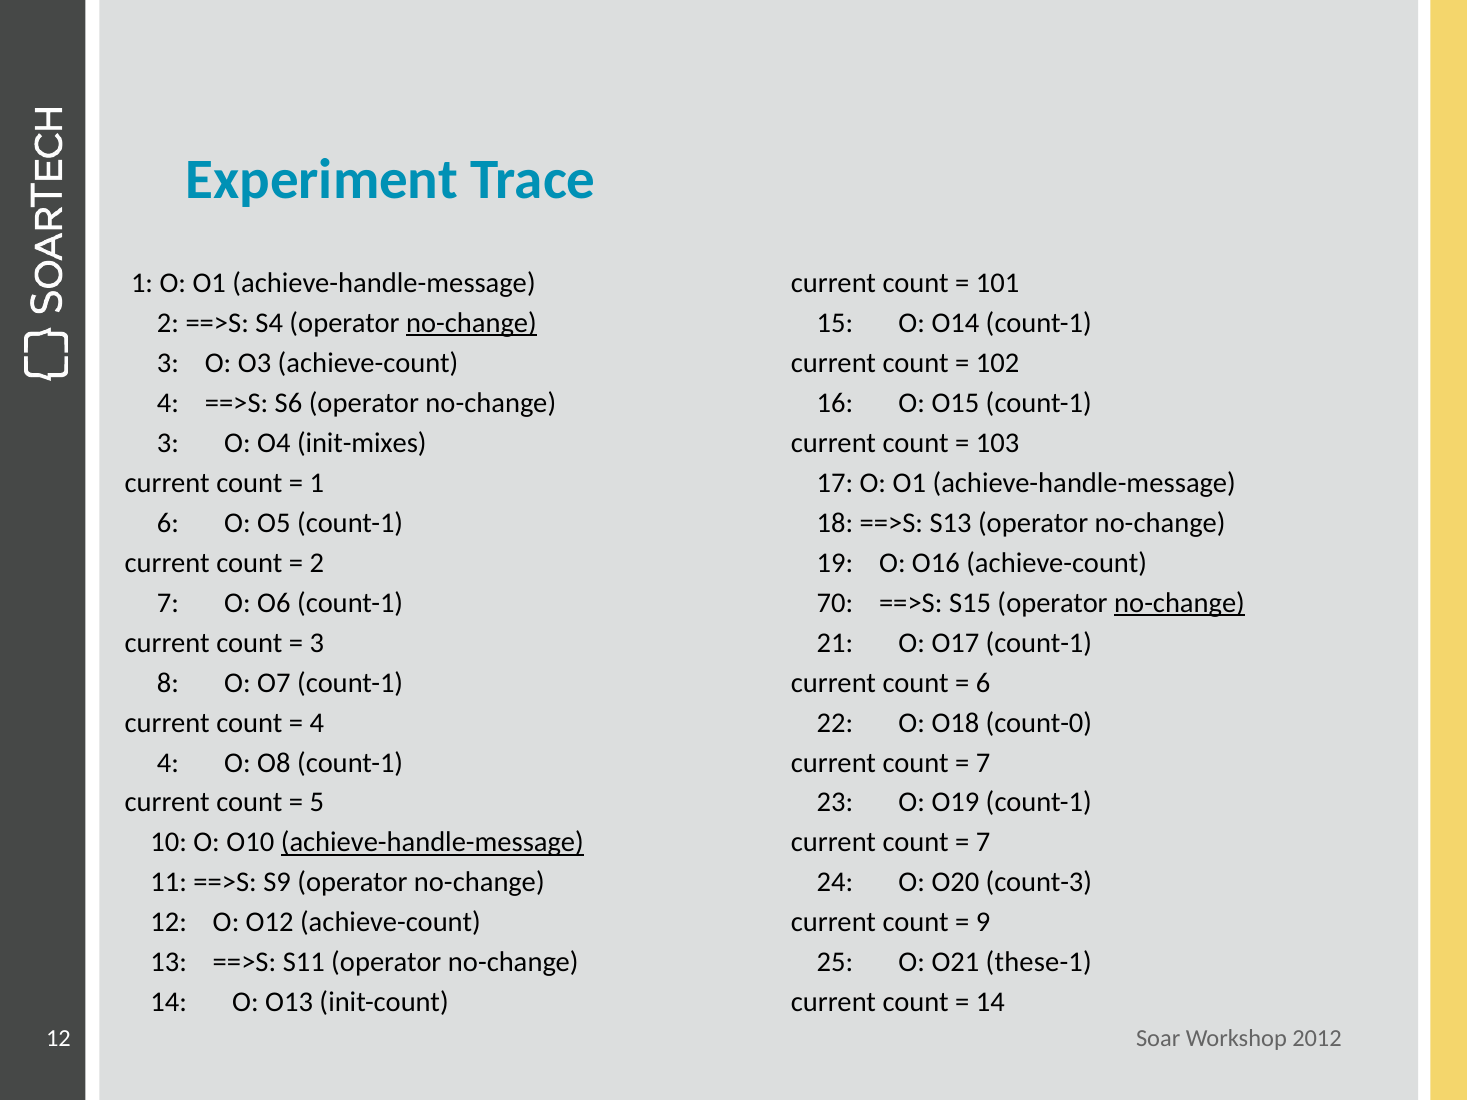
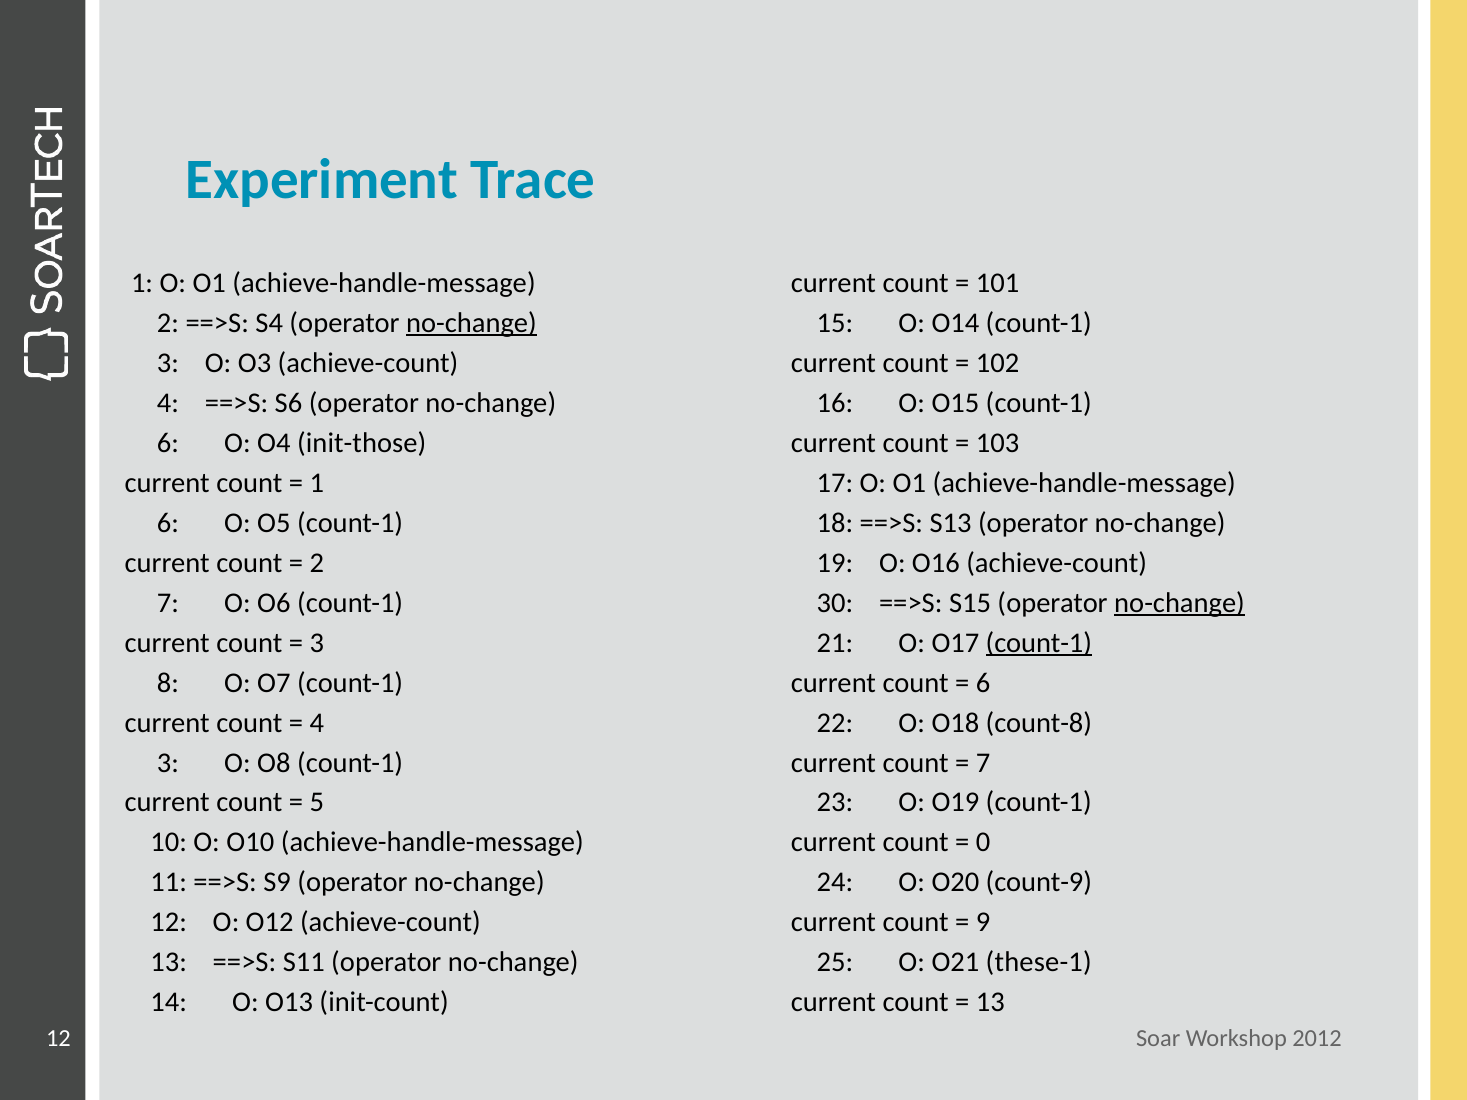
3 at (168, 443): 3 -> 6
init-mixes: init-mixes -> init-those
70: 70 -> 30
count-1 at (1039, 643) underline: none -> present
count-0: count-0 -> count-8
4 at (168, 763): 4 -> 3
achieve-handle-message at (432, 843) underline: present -> none
7 at (983, 843): 7 -> 0
count-3: count-3 -> count-9
14 at (990, 1003): 14 -> 13
